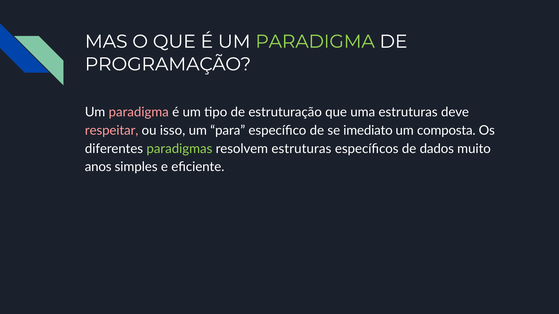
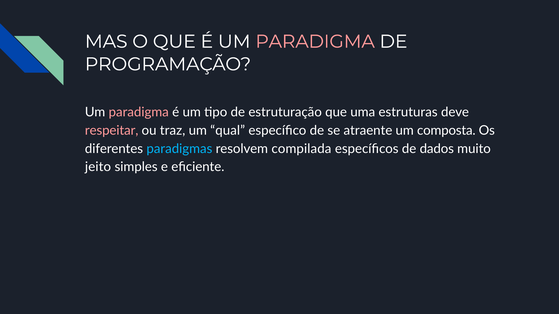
PARADIGMA at (315, 42) colour: light green -> pink
isso: isso -> traz
para: para -> qual
imediato: imediato -> atraente
paradigmas colour: light green -> light blue
resolvem estruturas: estruturas -> compilada
anos: anos -> jeito
